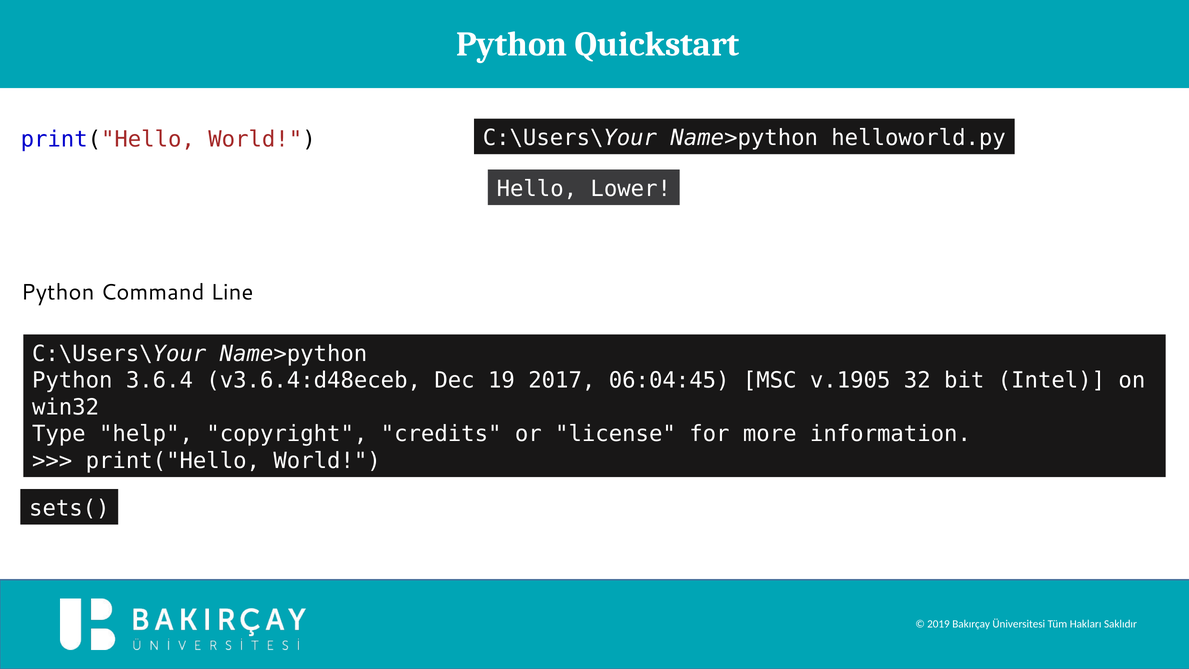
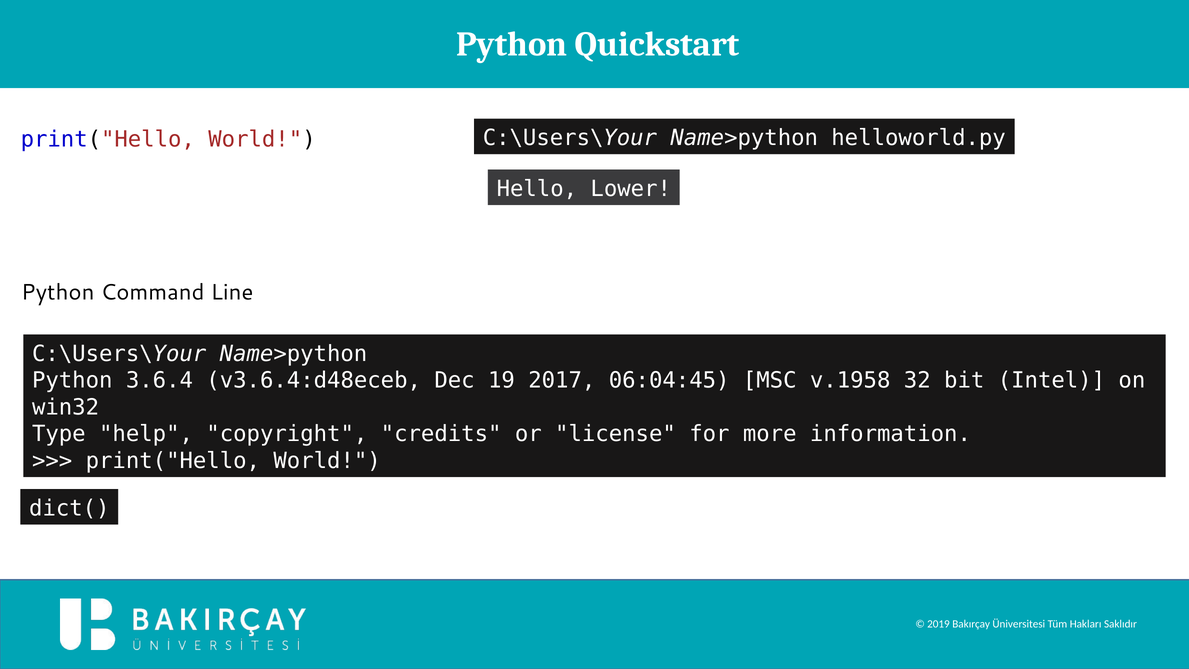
v.1905: v.1905 -> v.1958
sets(: sets( -> dict(
